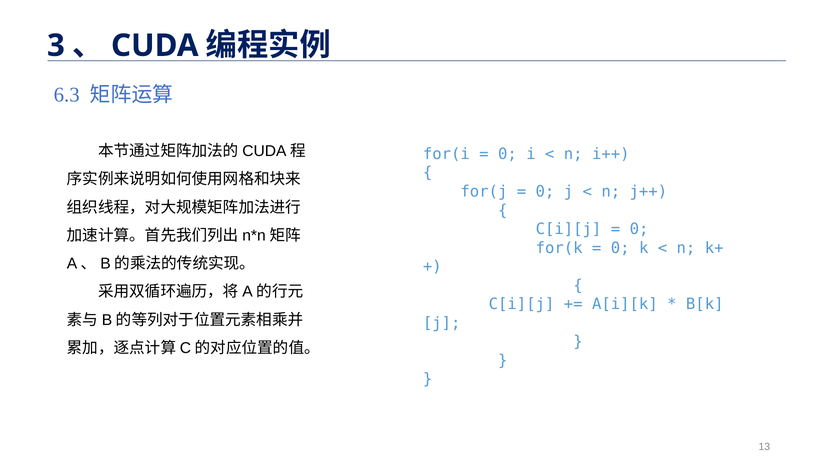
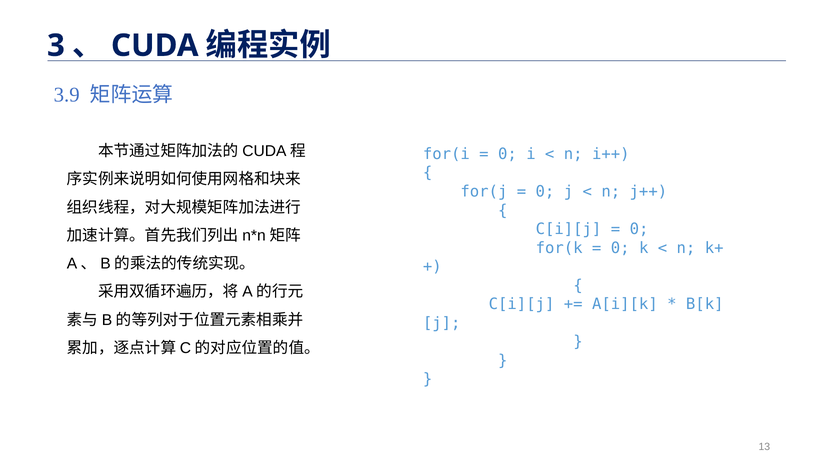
6.3: 6.3 -> 3.9
